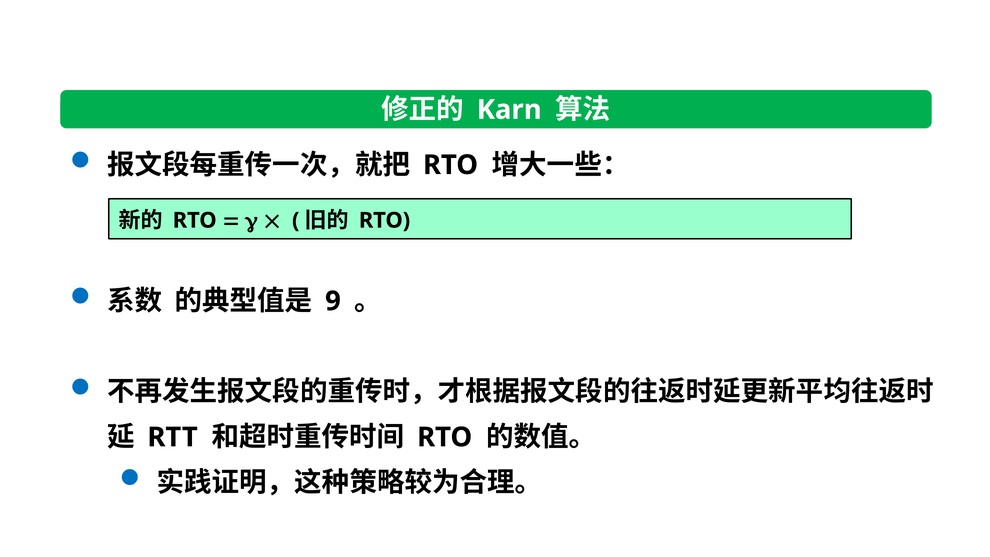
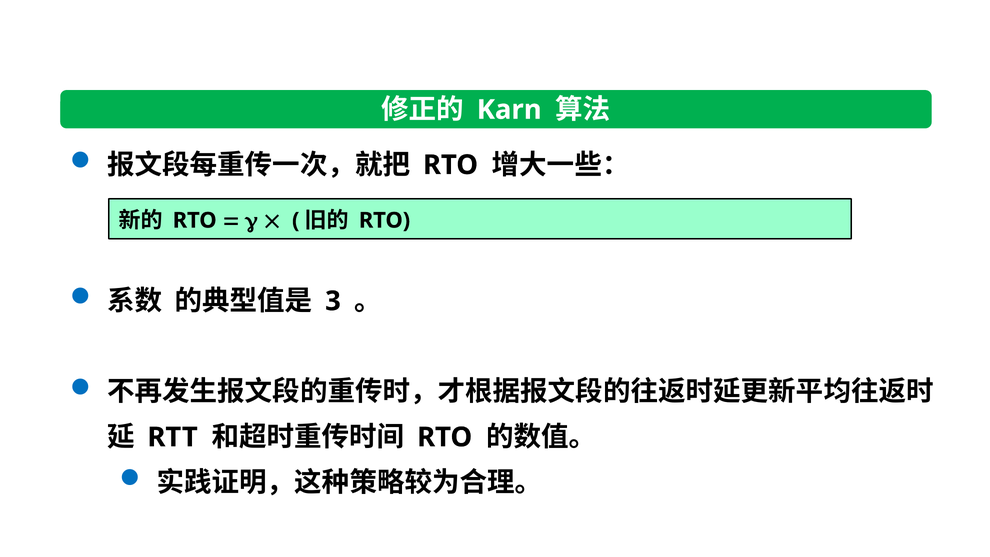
9: 9 -> 3
